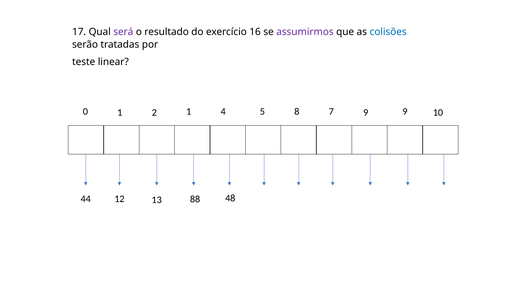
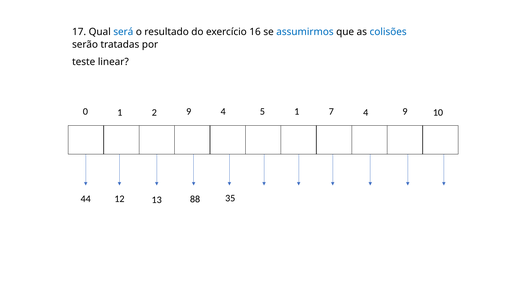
será colour: purple -> blue
assumirmos colour: purple -> blue
2 1: 1 -> 9
5 8: 8 -> 1
7 9: 9 -> 4
48: 48 -> 35
